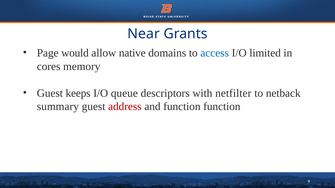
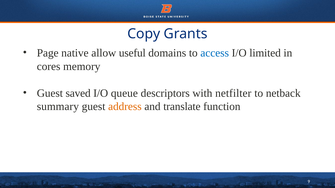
Near: Near -> Copy
would: would -> native
native: native -> useful
keeps: keeps -> saved
address colour: red -> orange
and function: function -> translate
